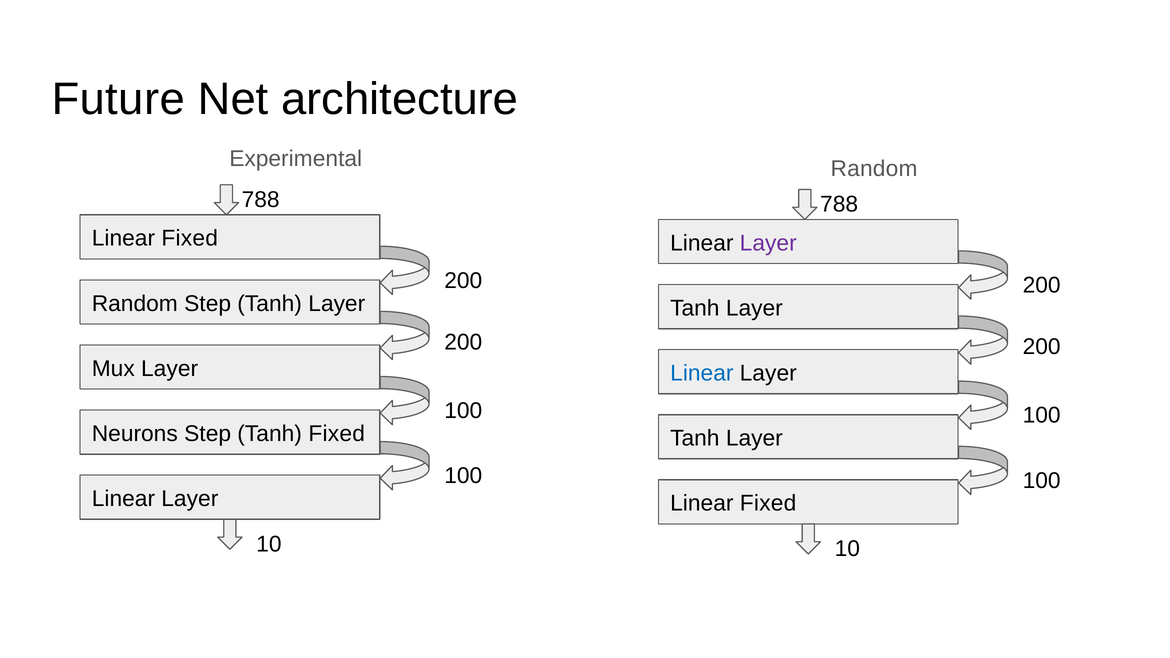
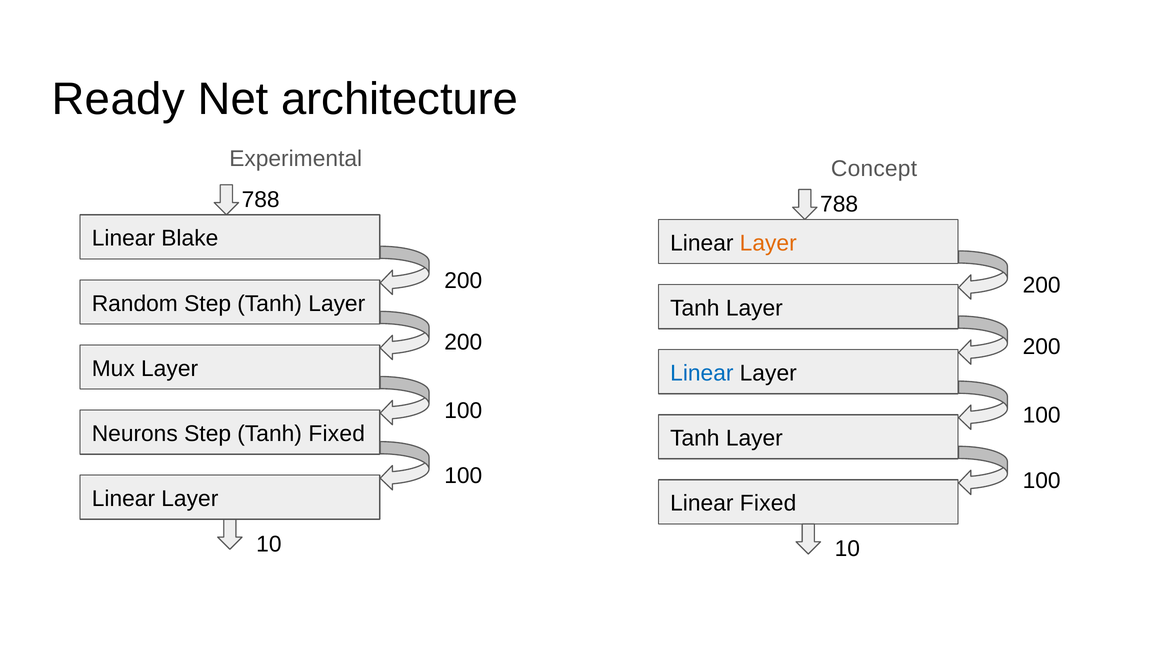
Future: Future -> Ready
Random at (874, 169): Random -> Concept
Fixed at (190, 239): Fixed -> Blake
Layer at (768, 243) colour: purple -> orange
